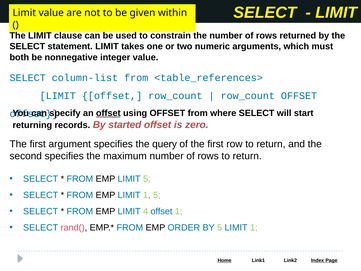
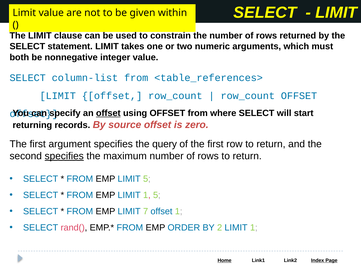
started: started -> source
specifies at (64, 156) underline: none -> present
4: 4 -> 7
BY 5: 5 -> 2
